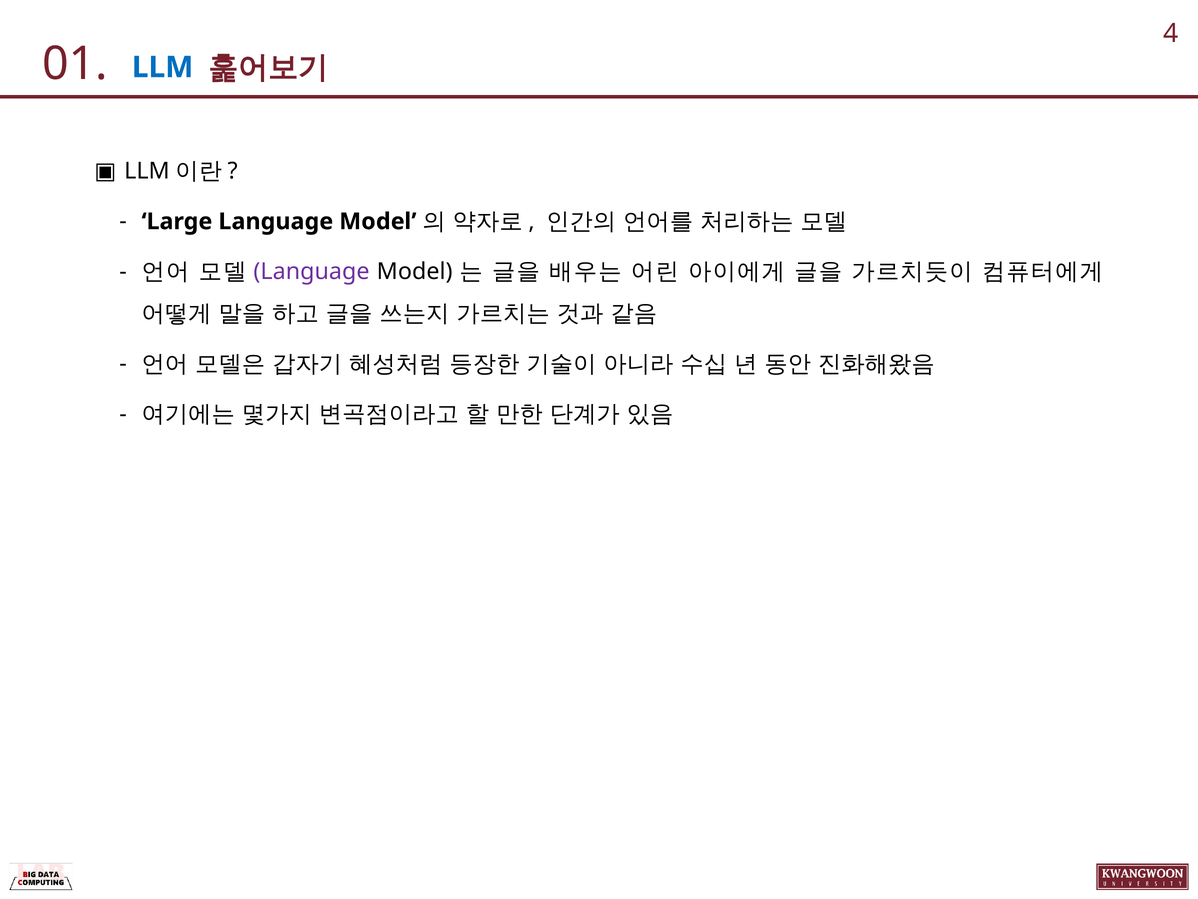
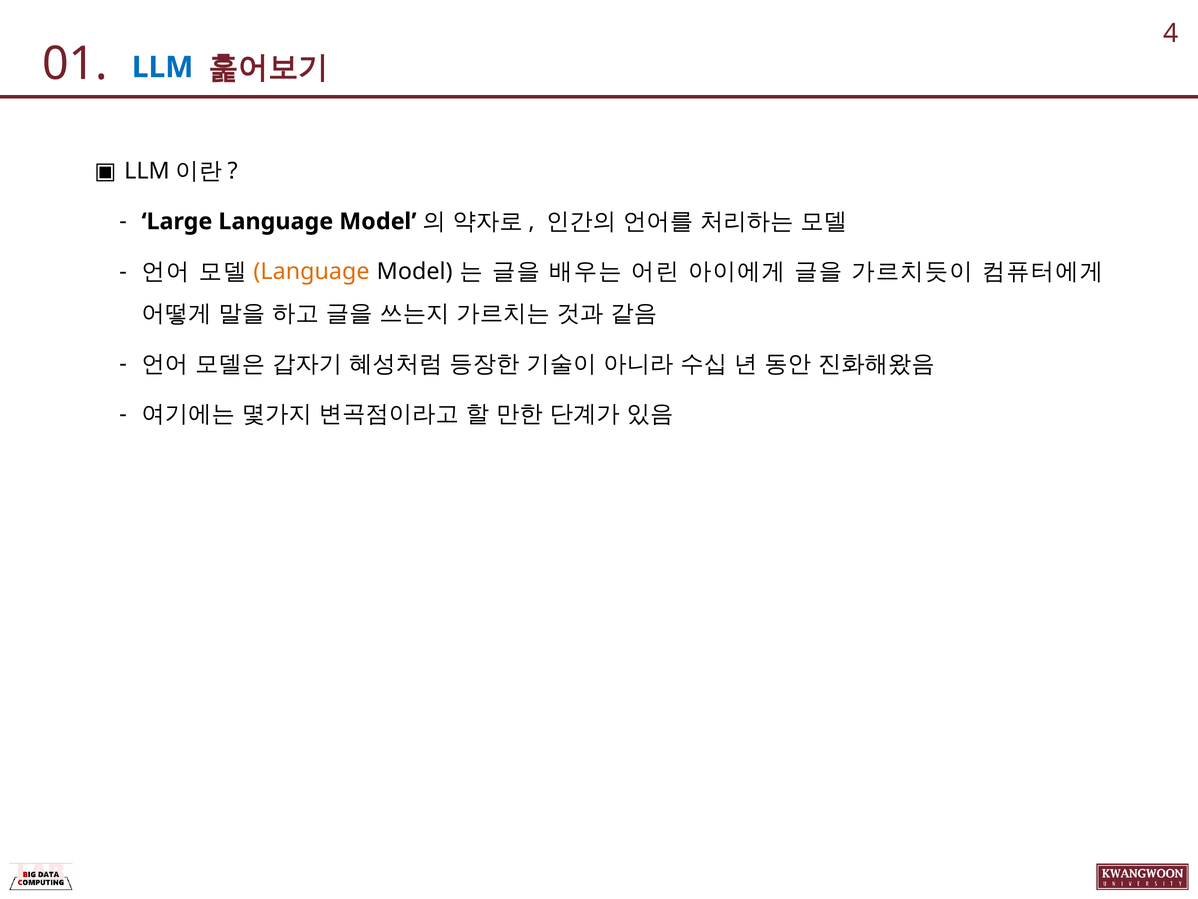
Language at (311, 272) colour: purple -> orange
